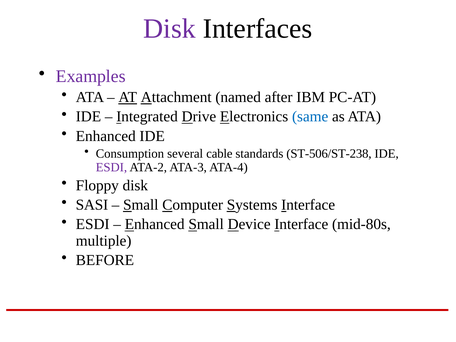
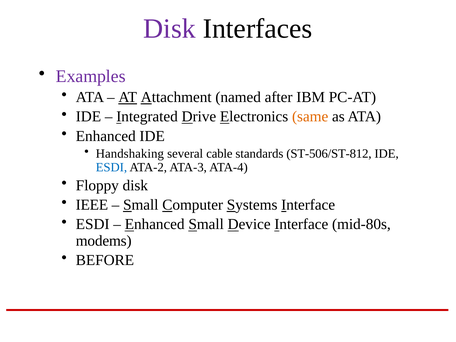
same colour: blue -> orange
Consumption: Consumption -> Handshaking
ST-506/ST-238: ST-506/ST-238 -> ST-506/ST-812
ESDI at (111, 167) colour: purple -> blue
SASI: SASI -> IEEE
multiple: multiple -> modems
